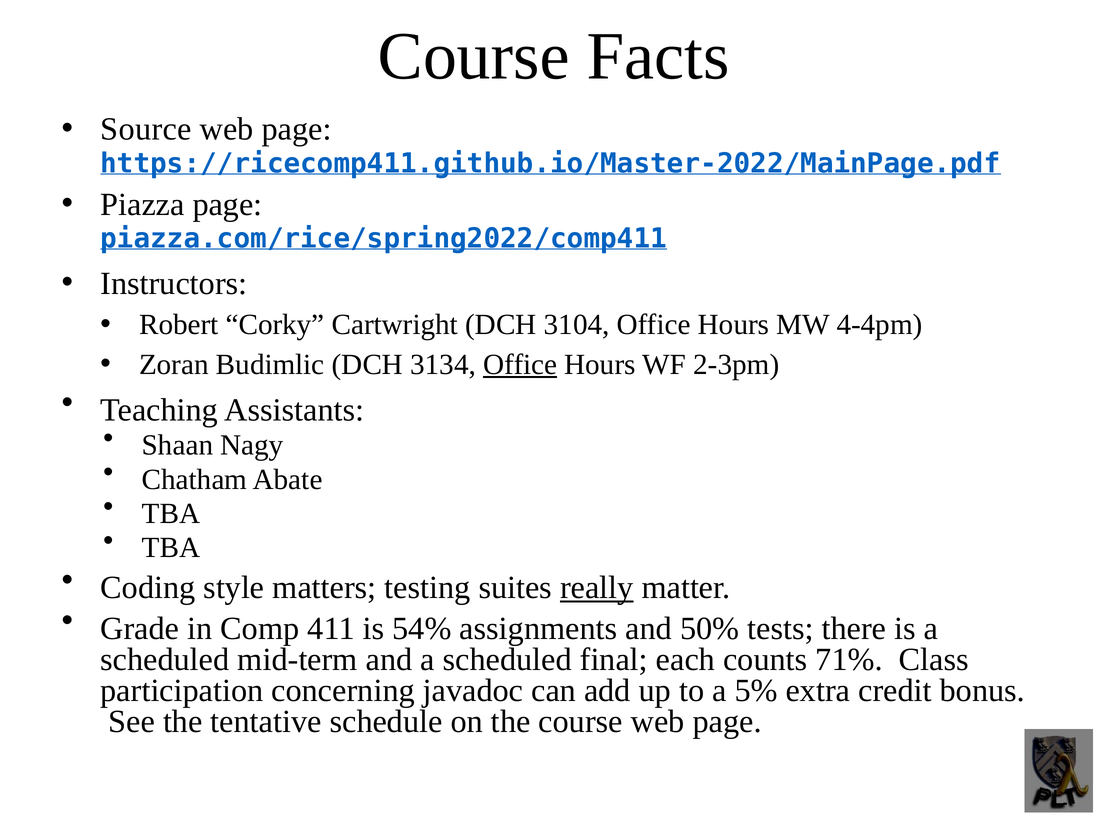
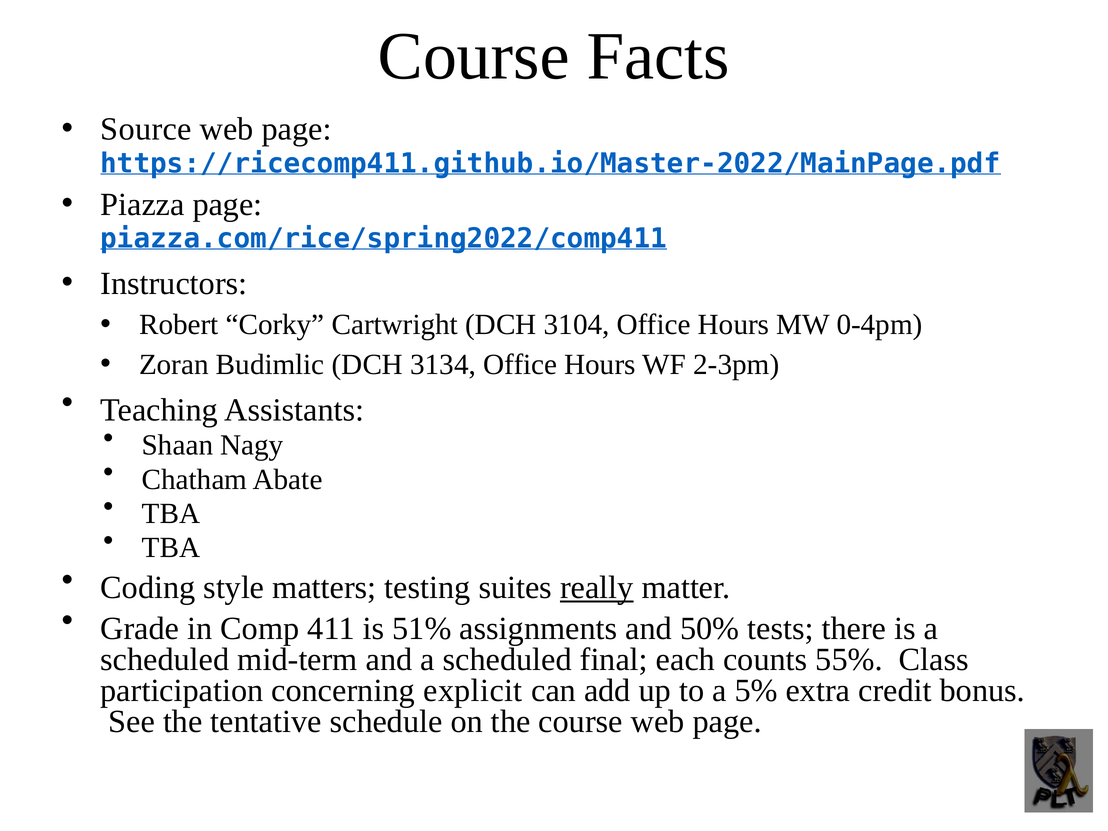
4-4pm: 4-4pm -> 0-4pm
Office at (520, 364) underline: present -> none
54%: 54% -> 51%
71%: 71% -> 55%
javadoc: javadoc -> explicit
